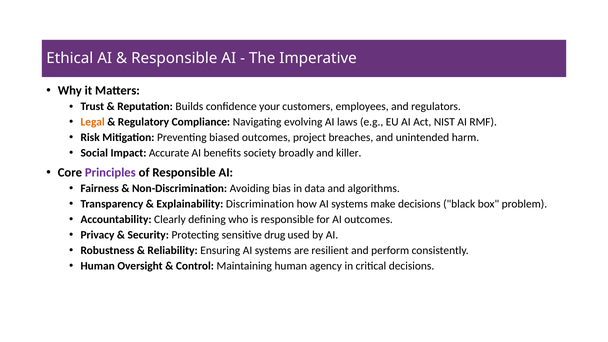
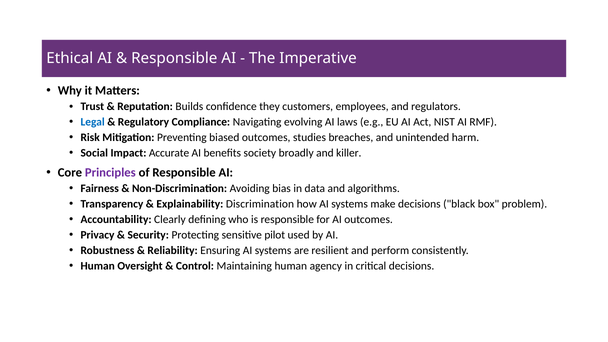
your: your -> they
Legal colour: orange -> blue
project: project -> studies
drug: drug -> pilot
